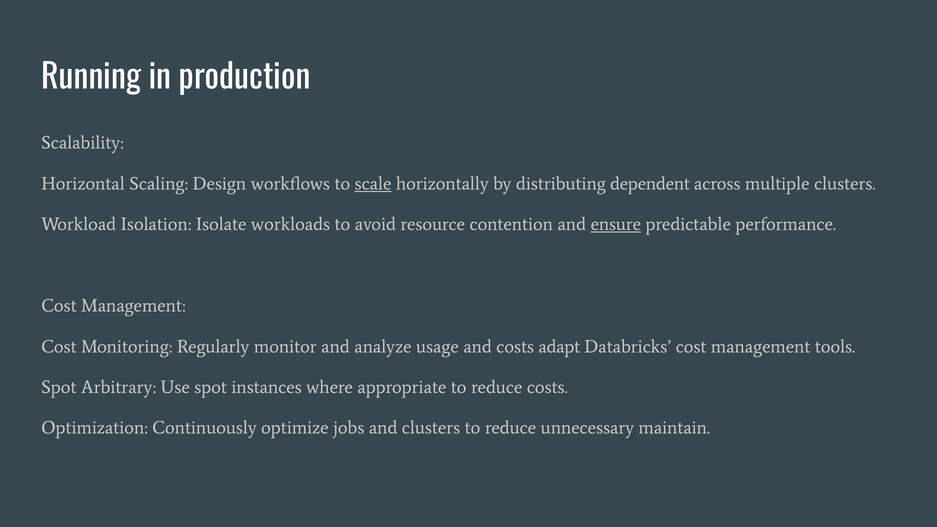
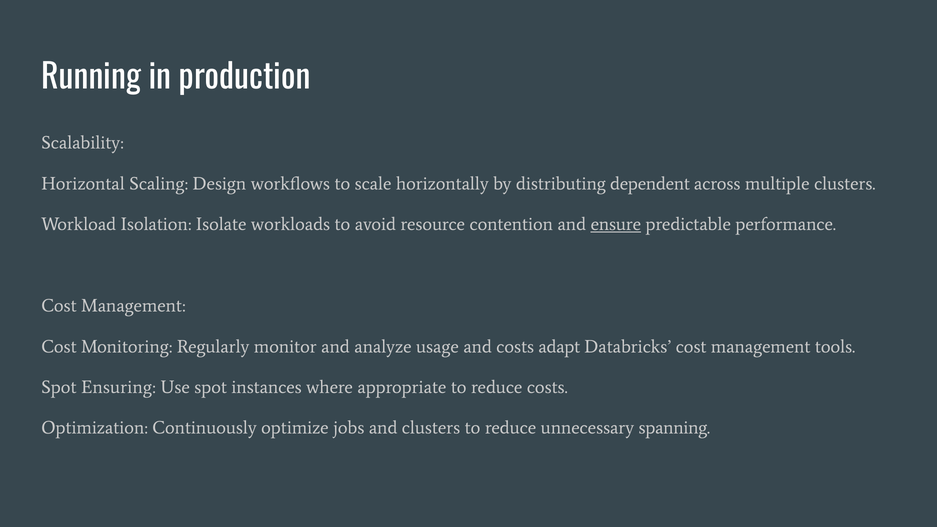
scale underline: present -> none
Arbitrary: Arbitrary -> Ensuring
maintain: maintain -> spanning
